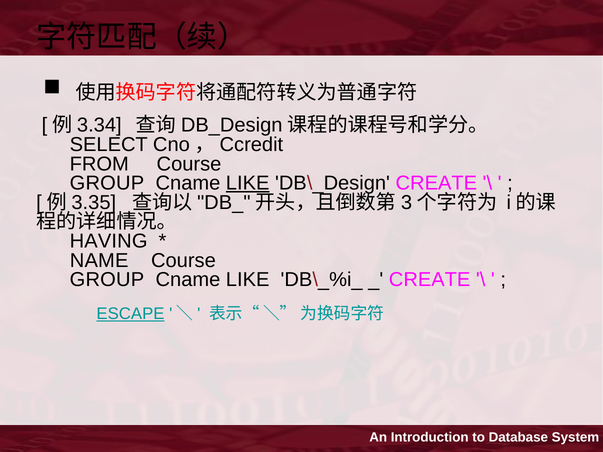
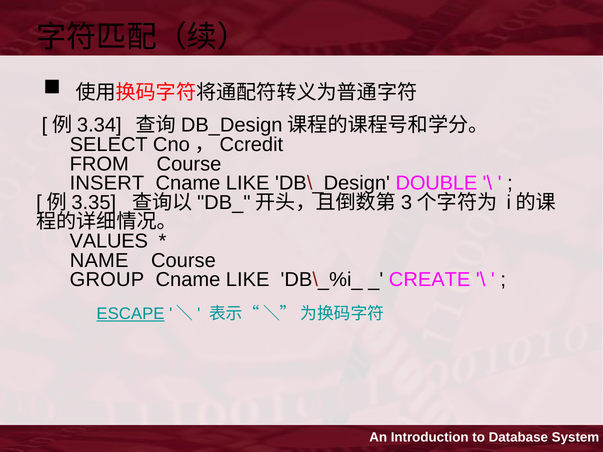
GROUP at (107, 183): GROUP -> INSERT
LIKE at (248, 183) underline: present -> none
DB\_Design CREATE: CREATE -> DOUBLE
HAVING: HAVING -> VALUES
